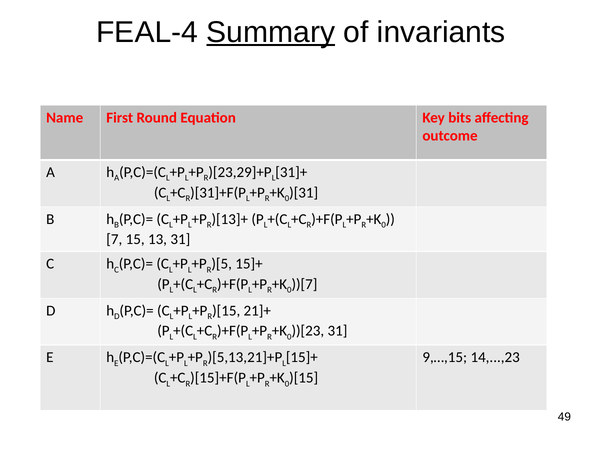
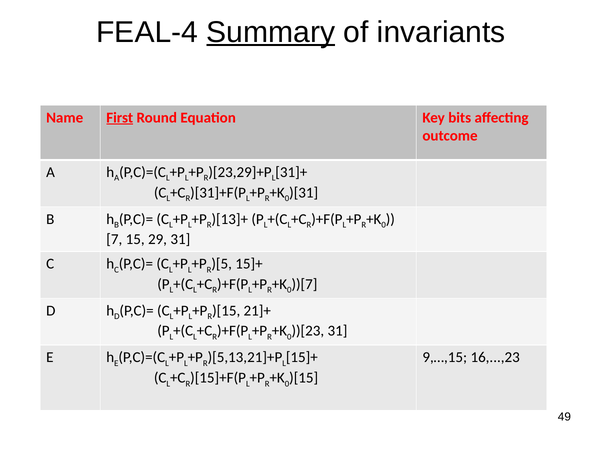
First underline: none -> present
13: 13 -> 29
14,...,23: 14,...,23 -> 16,...,23
